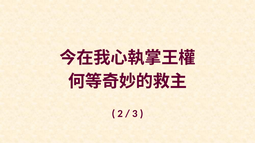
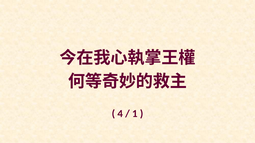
2: 2 -> 4
3: 3 -> 1
